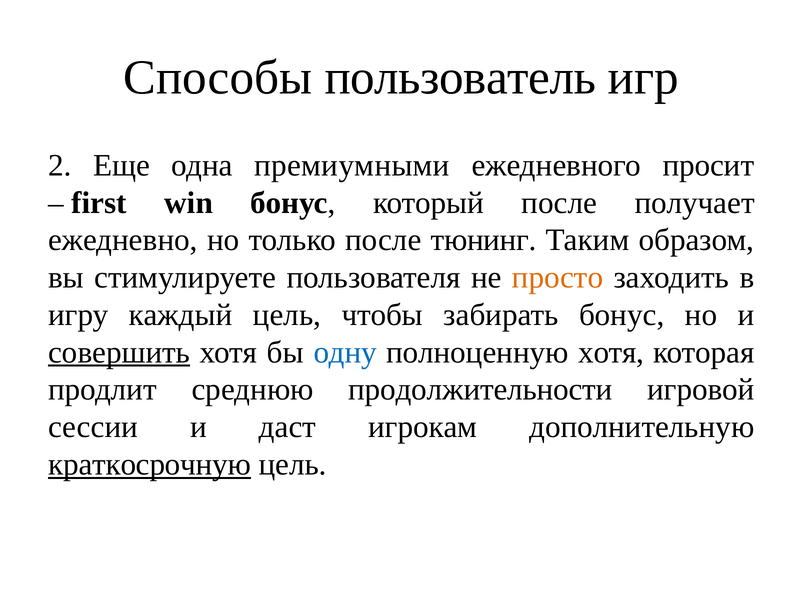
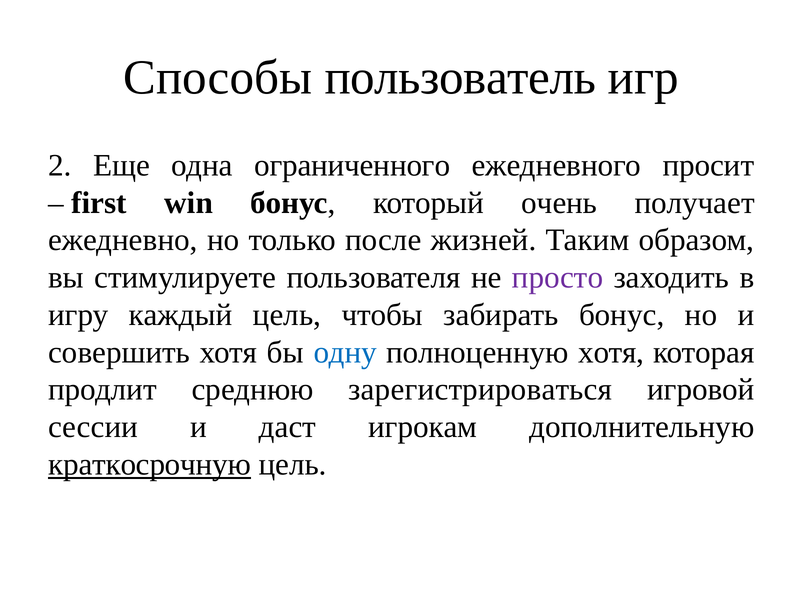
премиумными: премиумными -> ограниченного
который после: после -> очень
тюнинг: тюнинг -> жизней
просто colour: orange -> purple
совершить underline: present -> none
продолжительности: продолжительности -> зарегистрироваться
